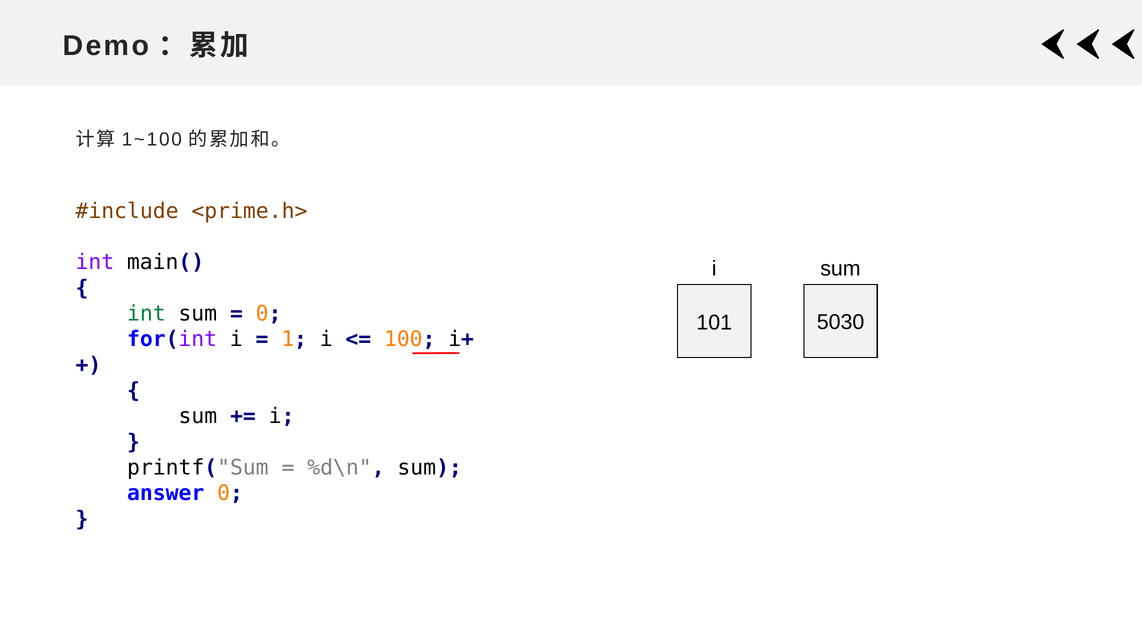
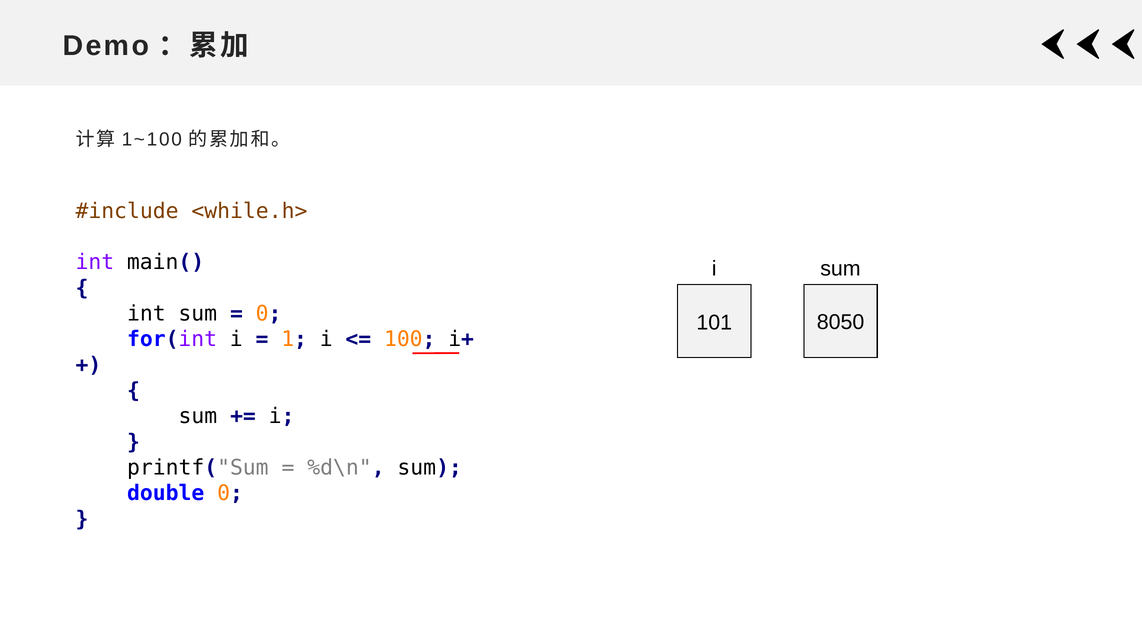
<prime.h>: <prime.h> -> <while.h>
int at (146, 314) colour: green -> black
5030: 5030 -> 8050
answer: answer -> double
